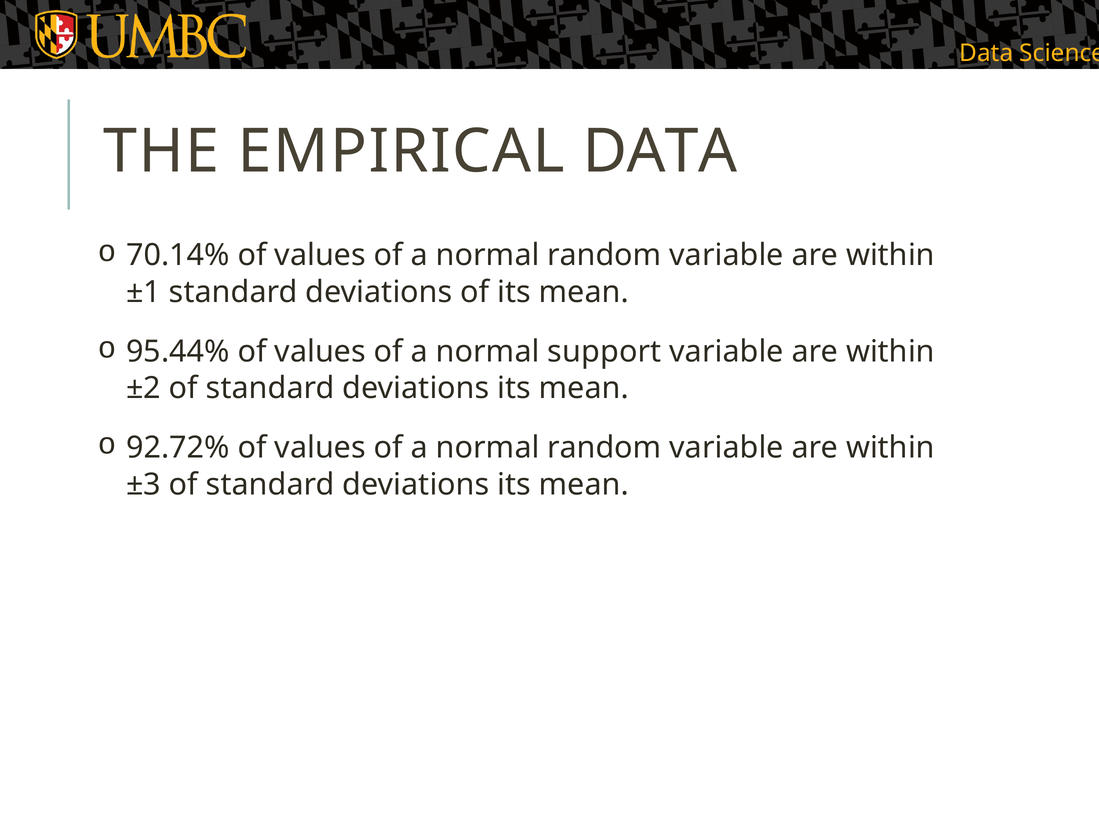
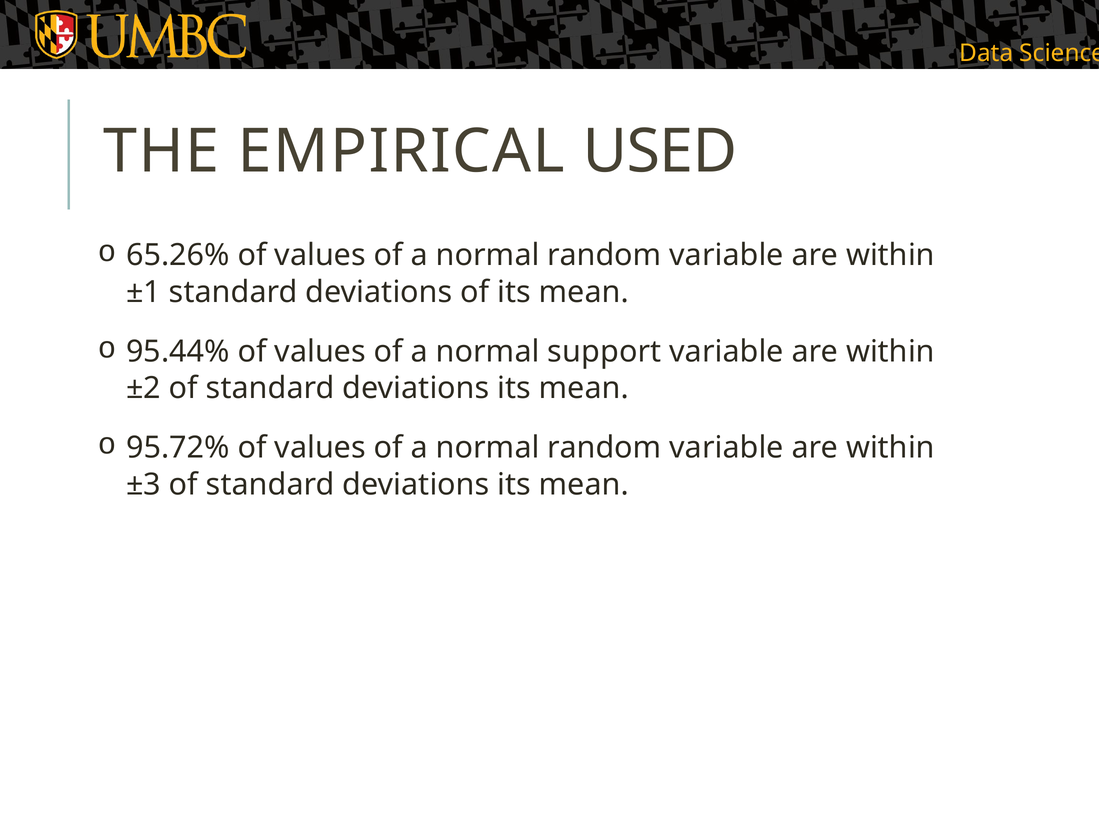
EMPIRICAL DATA: DATA -> USED
70.14%: 70.14% -> 65.26%
92.72%: 92.72% -> 95.72%
